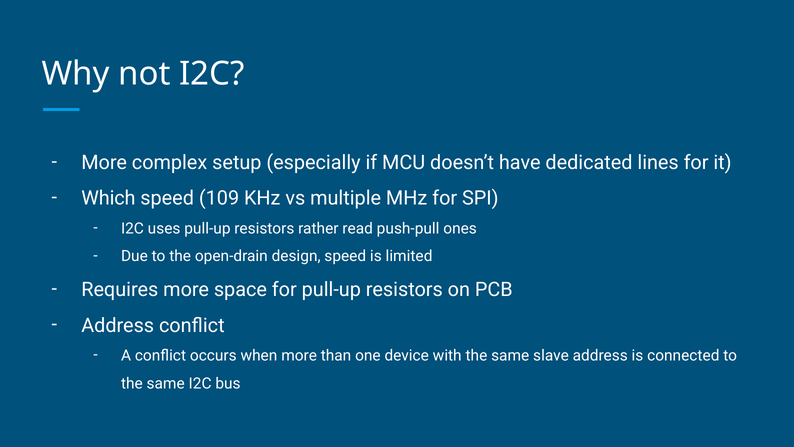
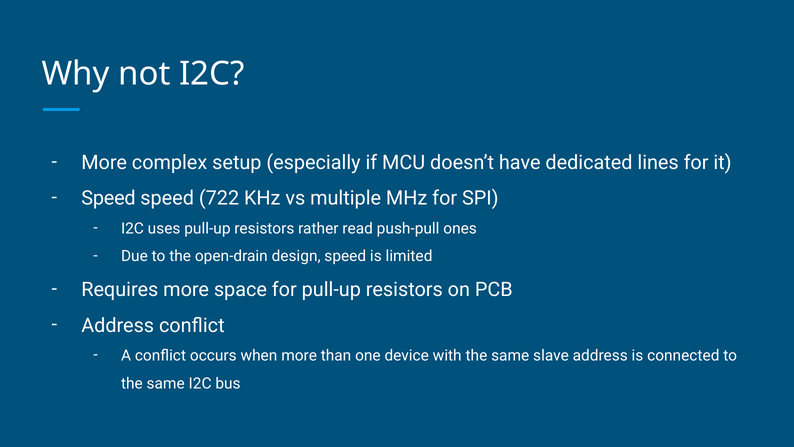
Which at (108, 198): Which -> Speed
109: 109 -> 722
